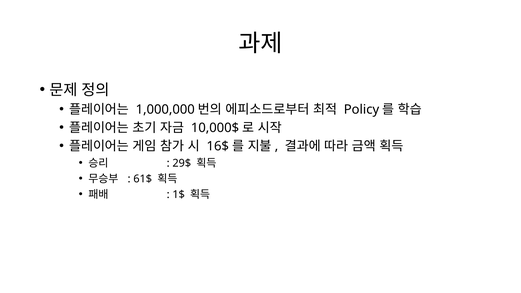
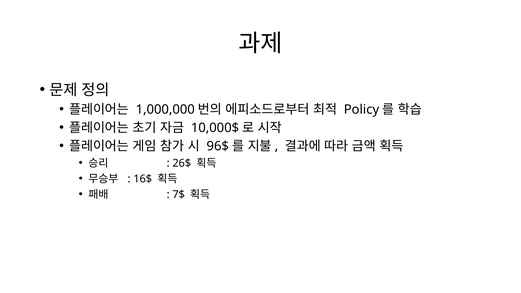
16$: 16$ -> 96$
29$: 29$ -> 26$
61$: 61$ -> 16$
1$: 1$ -> 7$
